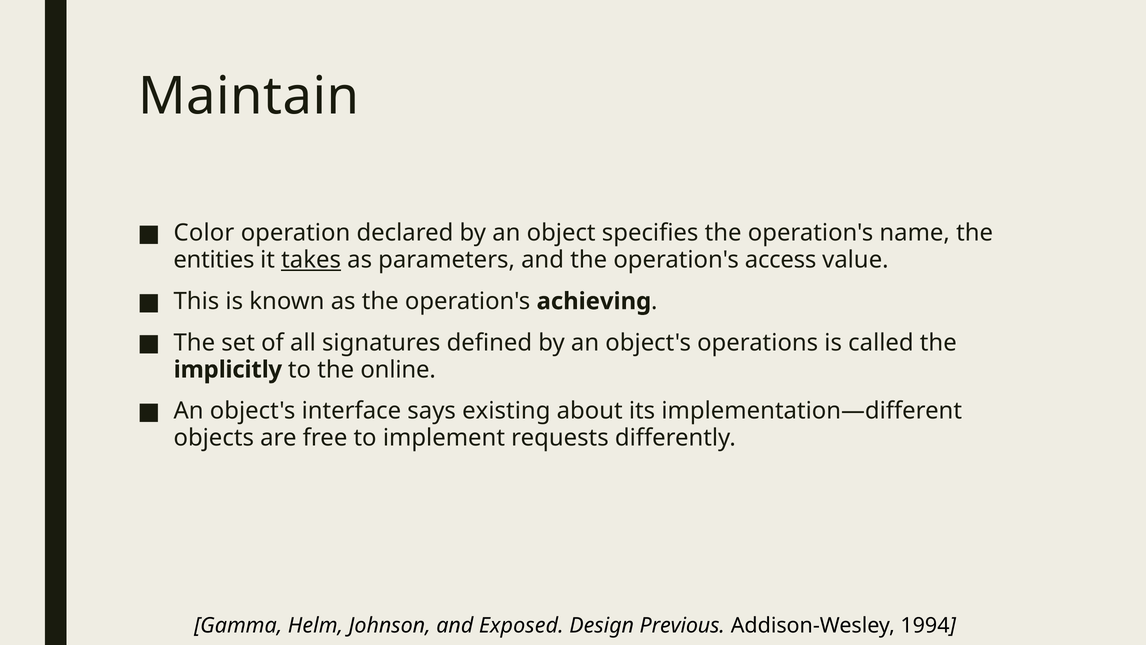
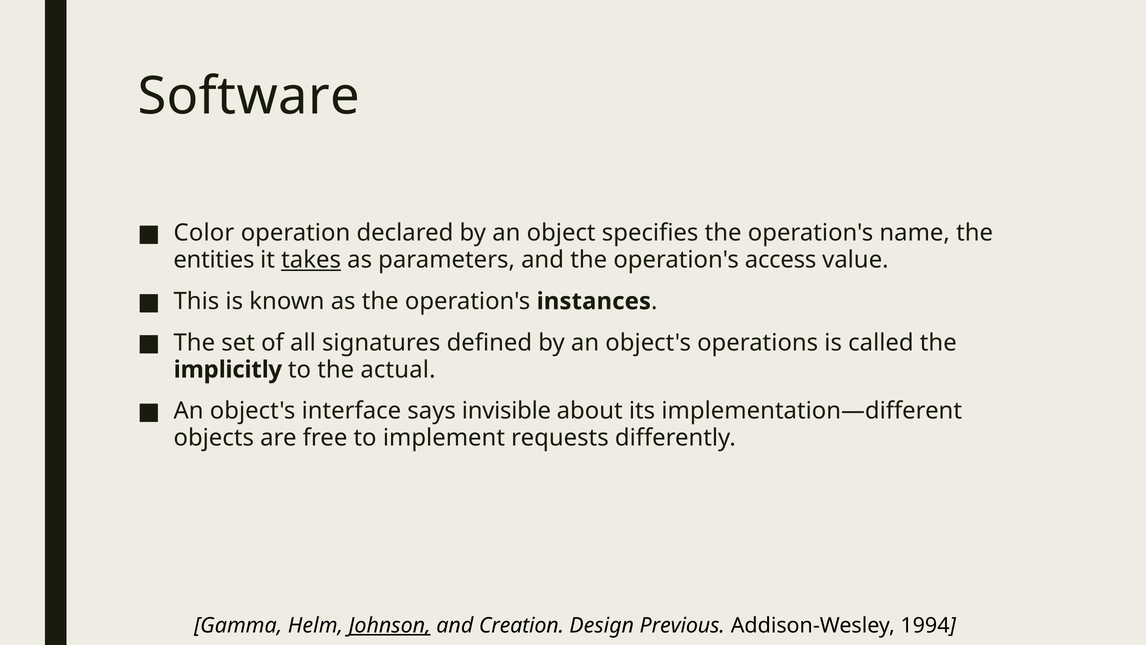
Maintain: Maintain -> Software
achieving: achieving -> instances
online: online -> actual
existing: existing -> invisible
Johnson underline: none -> present
Exposed: Exposed -> Creation
